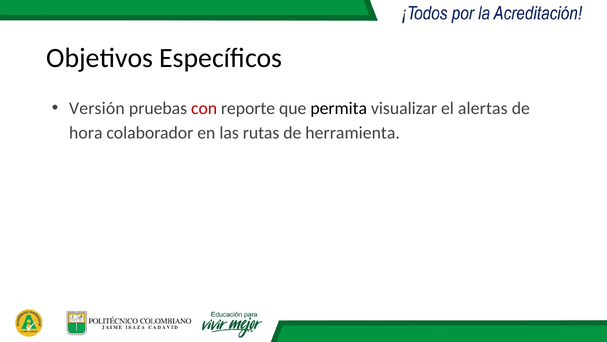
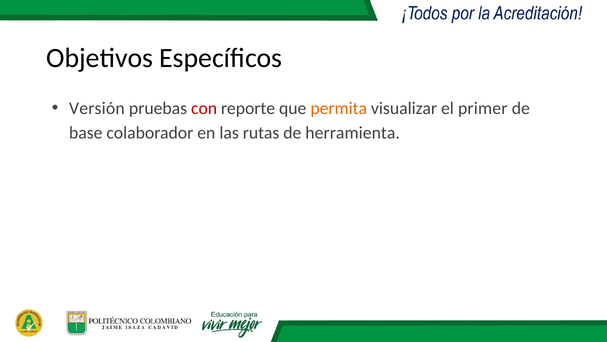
permita colour: black -> orange
alertas: alertas -> primer
hora: hora -> base
